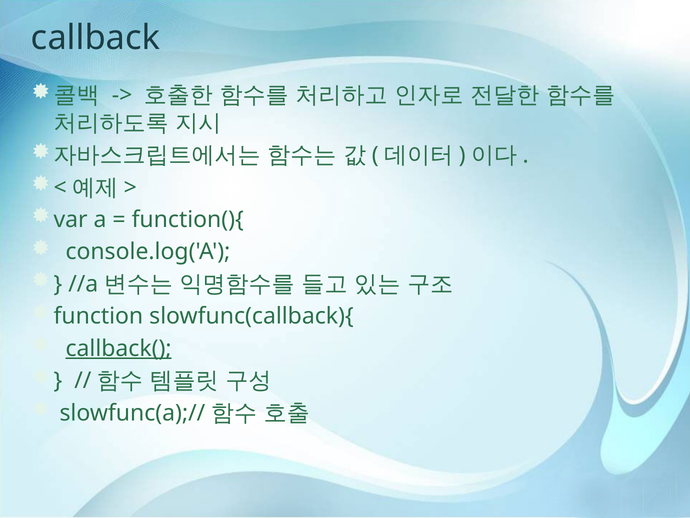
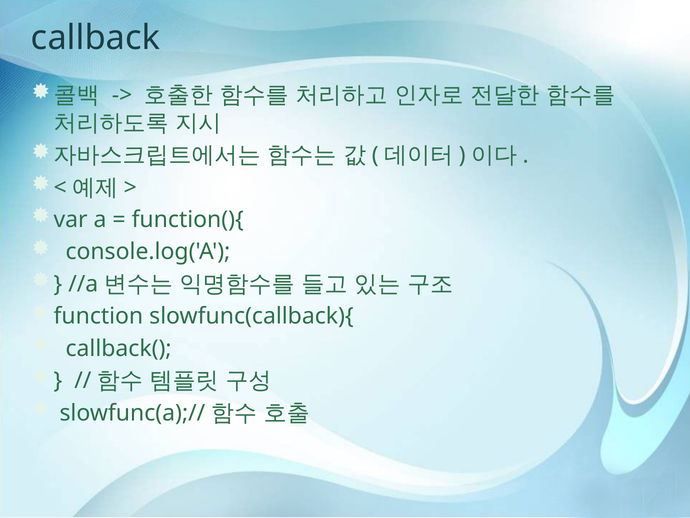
callback( underline: present -> none
